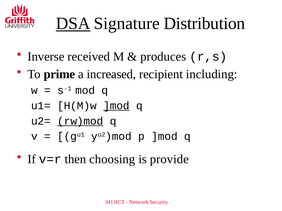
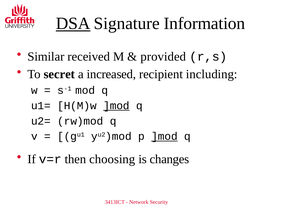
Distribution: Distribution -> Information
Inverse: Inverse -> Similar
produces: produces -> provided
prime: prime -> secret
rw)mod underline: present -> none
]mod at (164, 137) underline: none -> present
provide: provide -> changes
